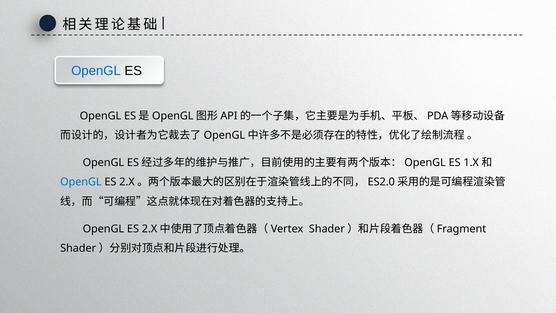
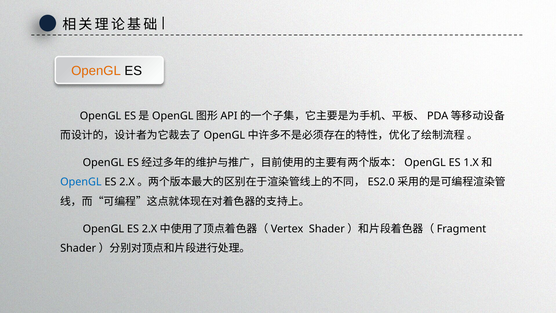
OpenGL at (96, 71) colour: blue -> orange
